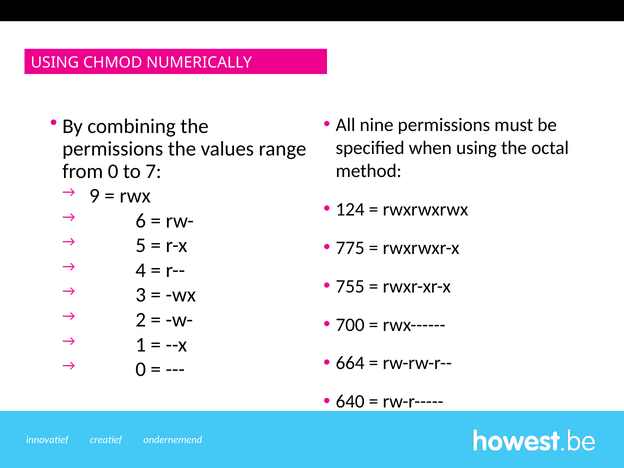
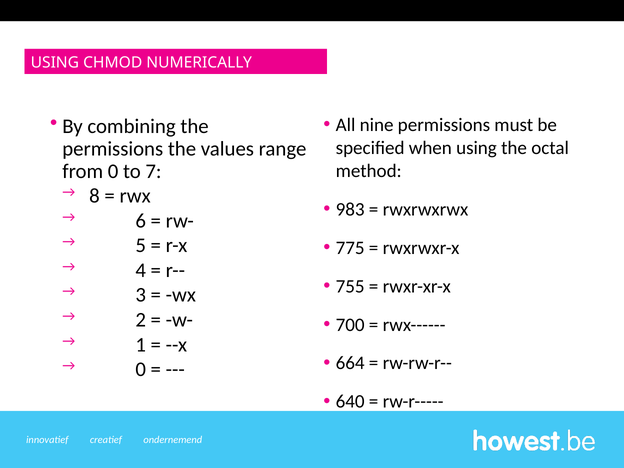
9: 9 -> 8
124: 124 -> 983
